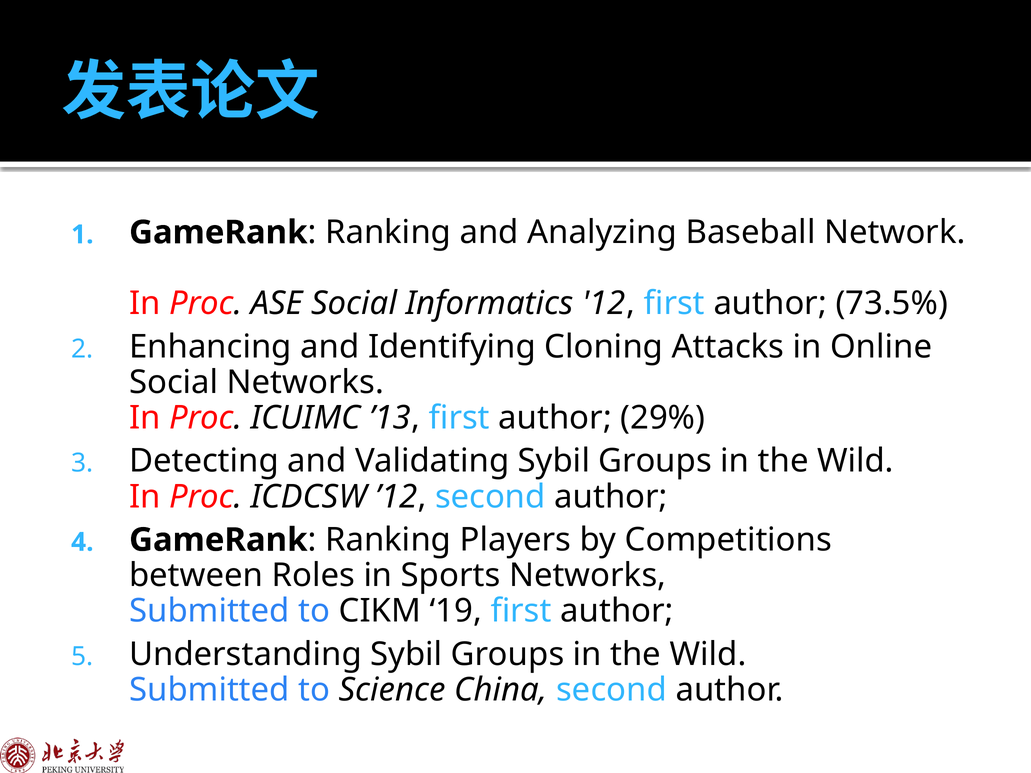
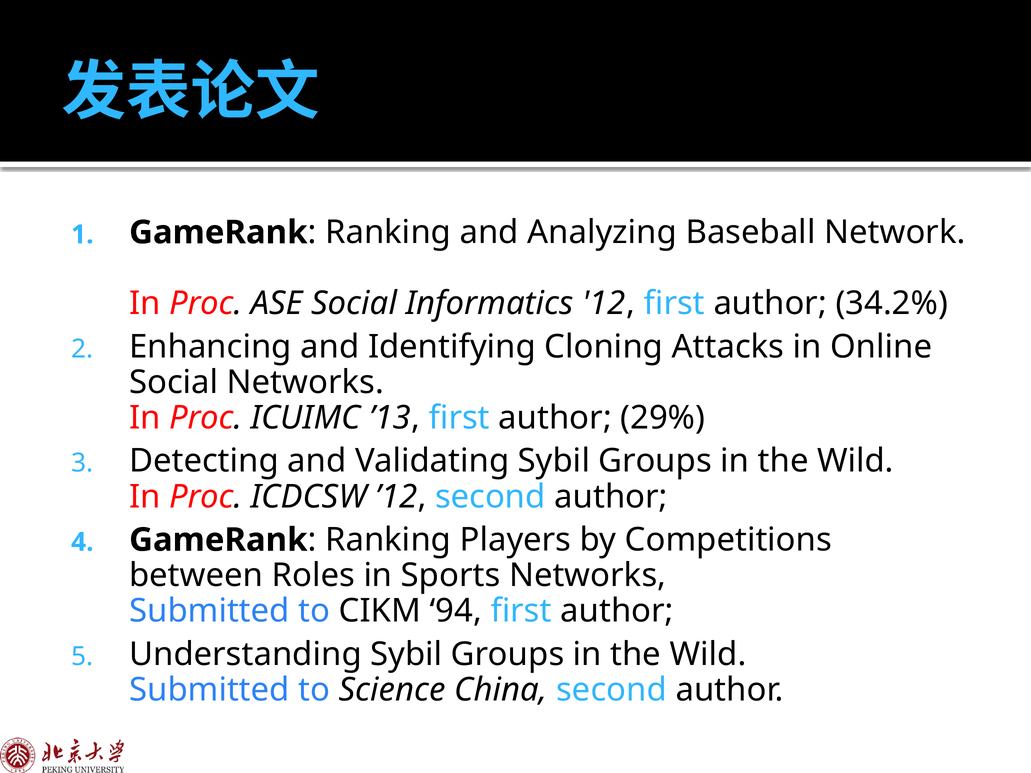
73.5%: 73.5% -> 34.2%
19: 19 -> 94
